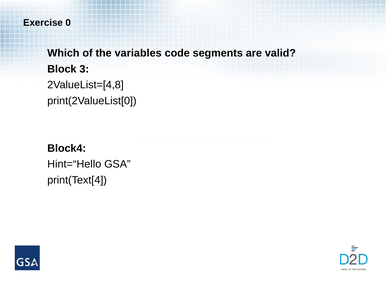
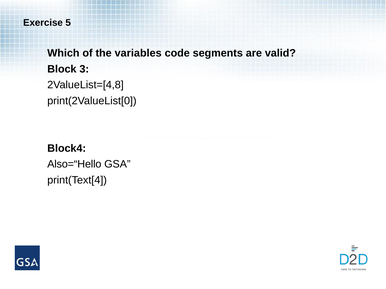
0: 0 -> 5
Hint=“Hello: Hint=“Hello -> Also=“Hello
